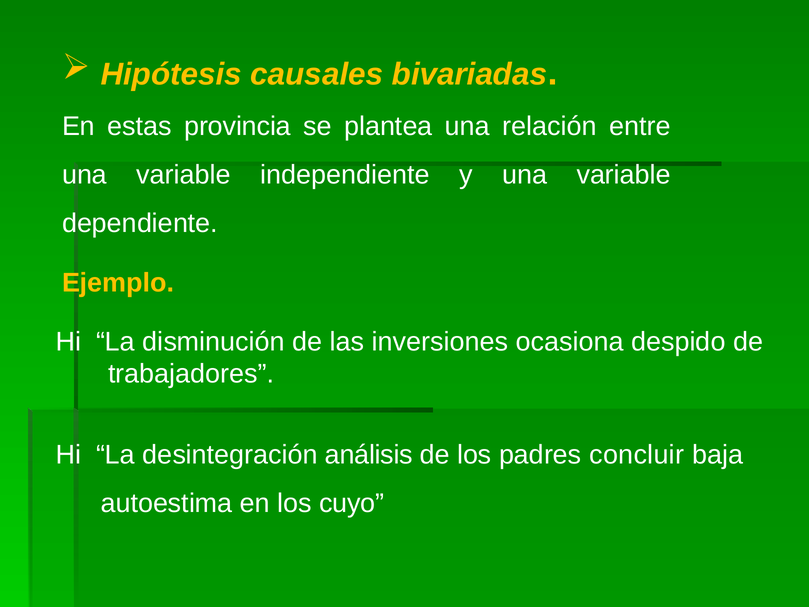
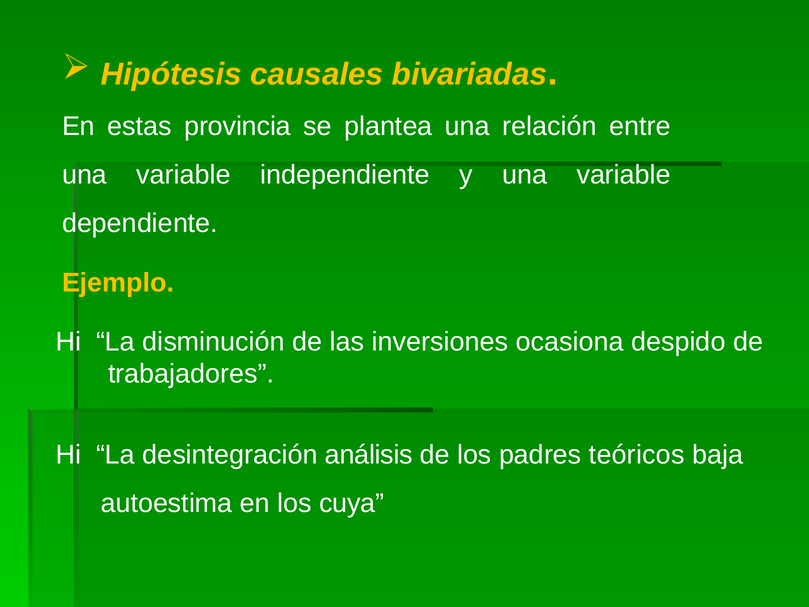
concluir: concluir -> teóricos
cuyo: cuyo -> cuya
